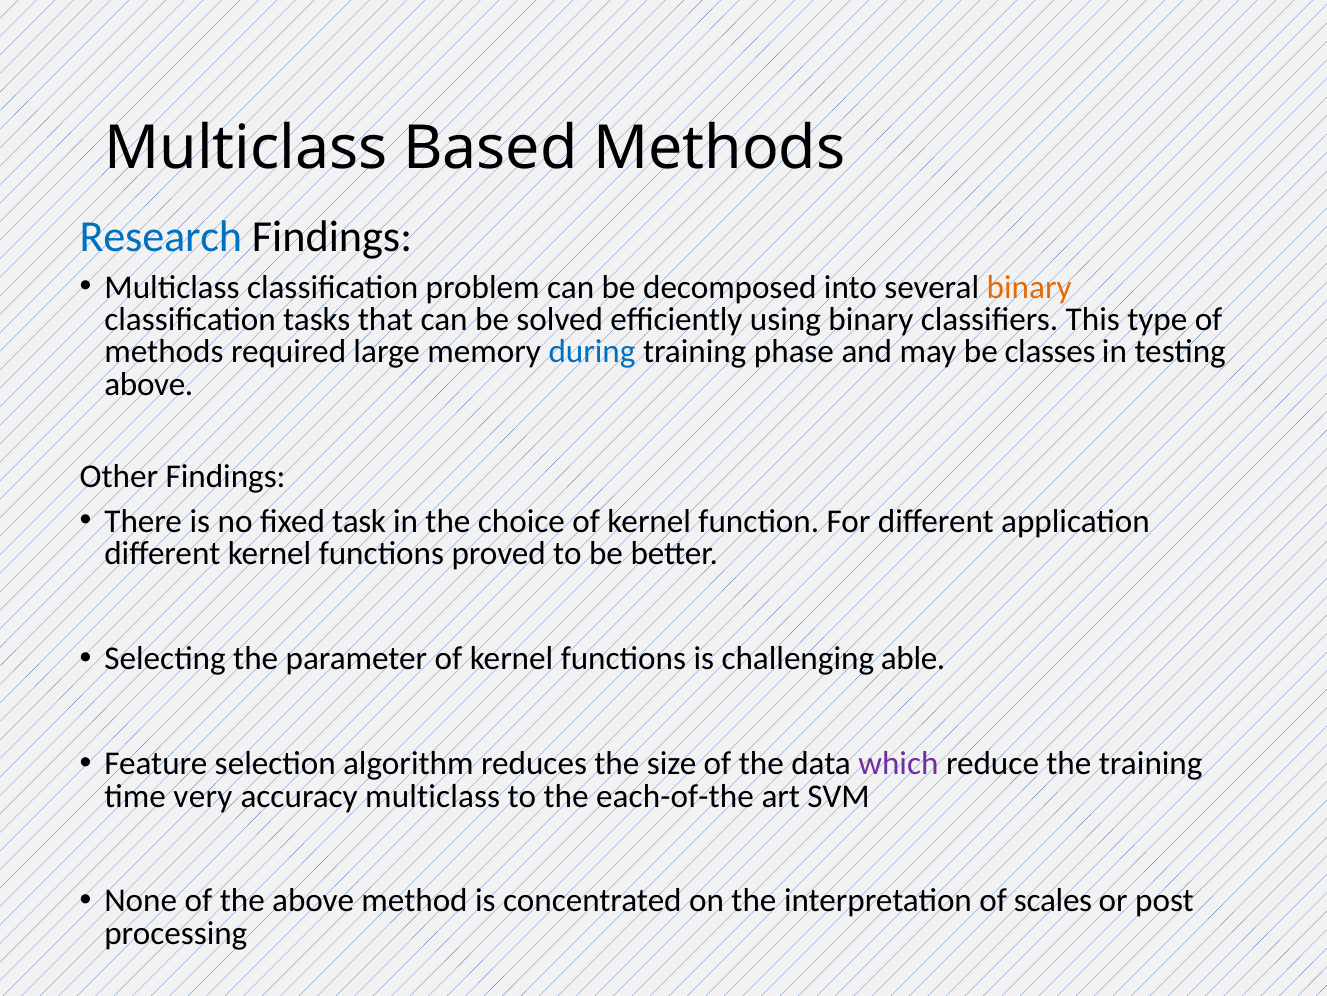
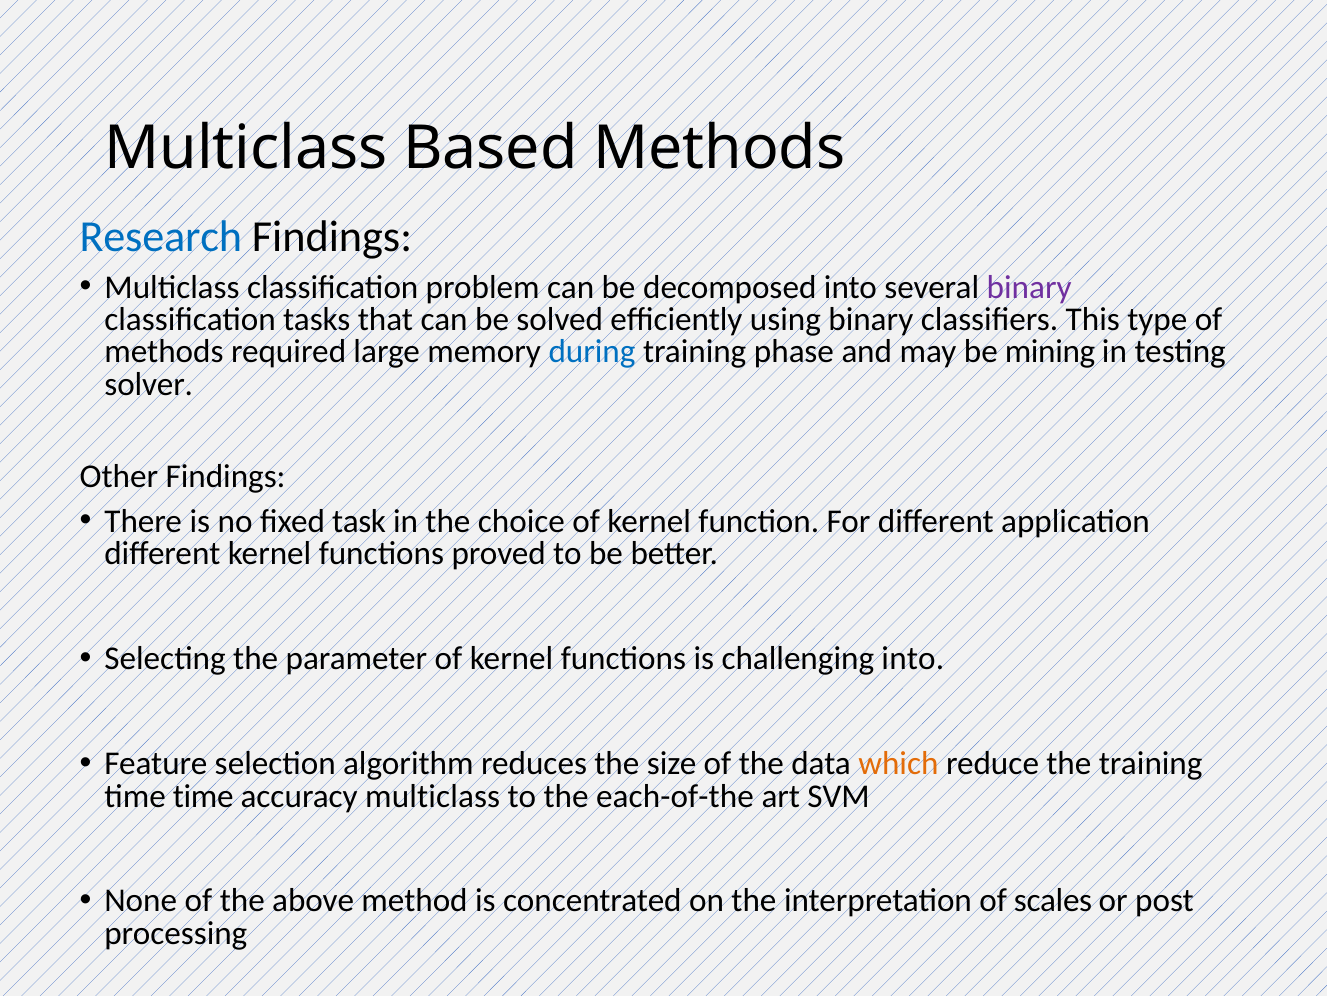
binary at (1029, 287) colour: orange -> purple
classes: classes -> mining
above at (149, 384): above -> solver
challenging able: able -> into
which colour: purple -> orange
time very: very -> time
